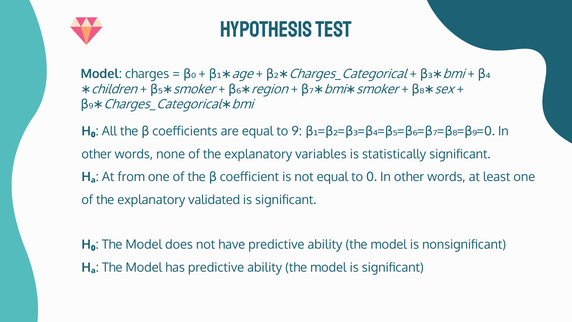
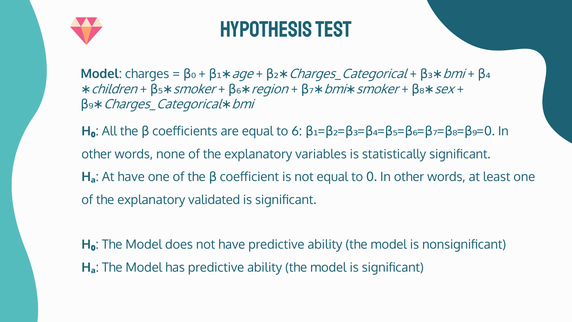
9: 9 -> 6
At from: from -> have
